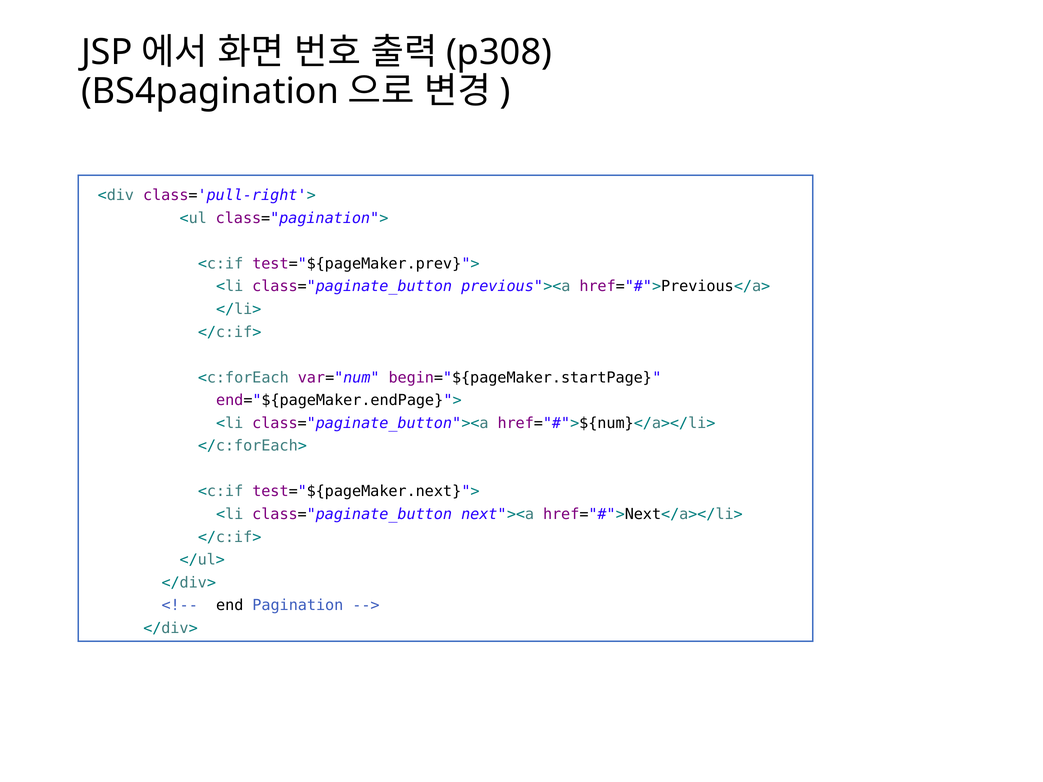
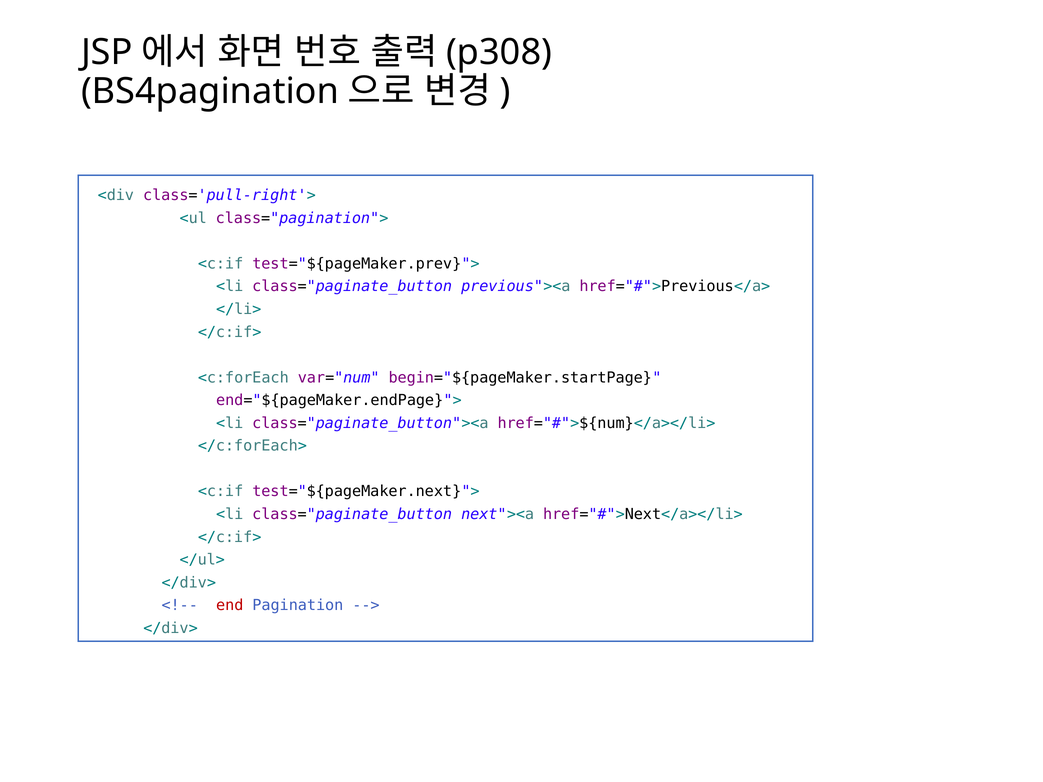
end colour: black -> red
